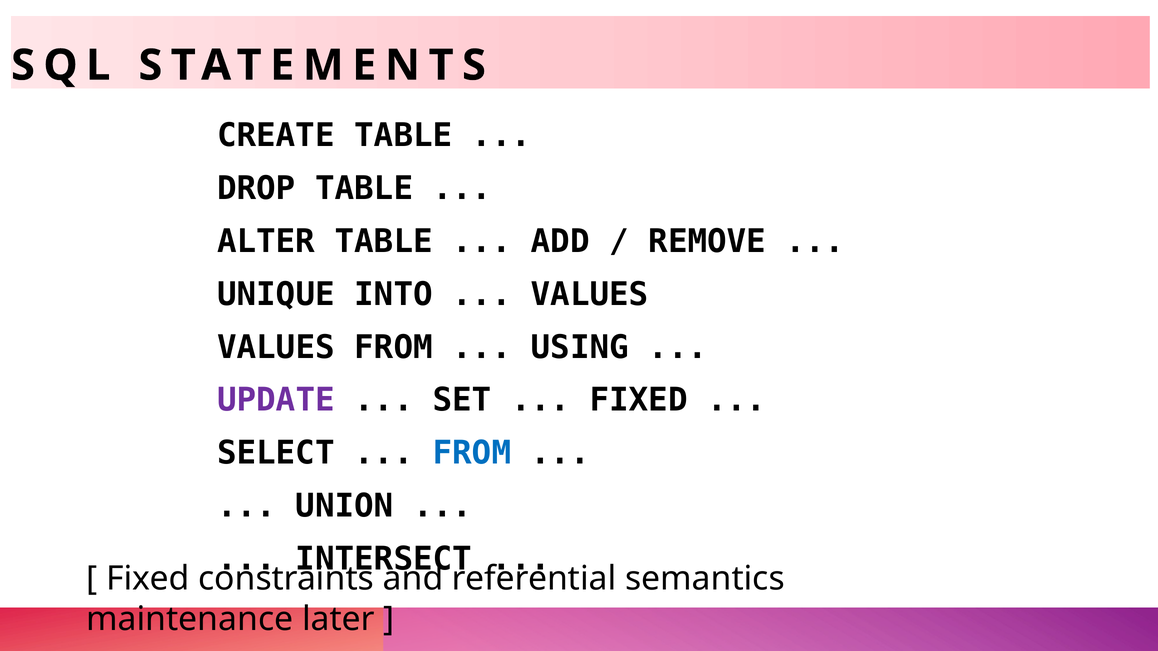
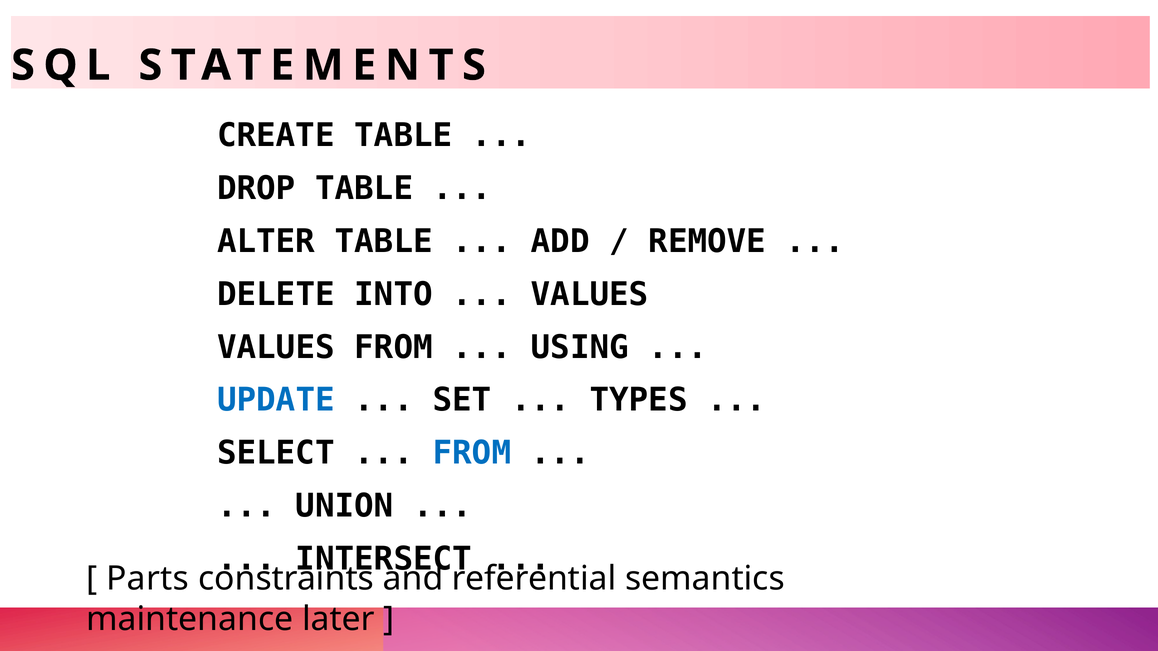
UNIQUE: UNIQUE -> DELETE
UPDATE colour: purple -> blue
FIXED at (639, 400): FIXED -> TYPES
Fixed at (148, 579): Fixed -> Parts
